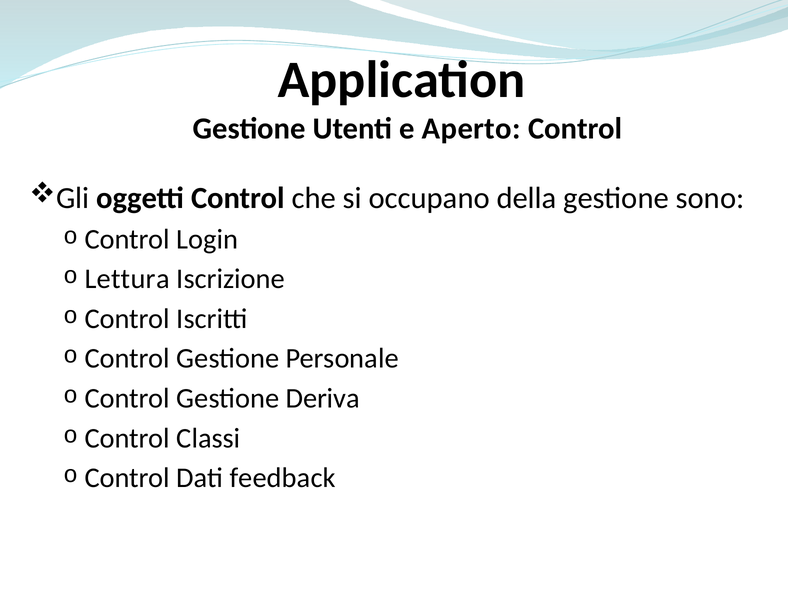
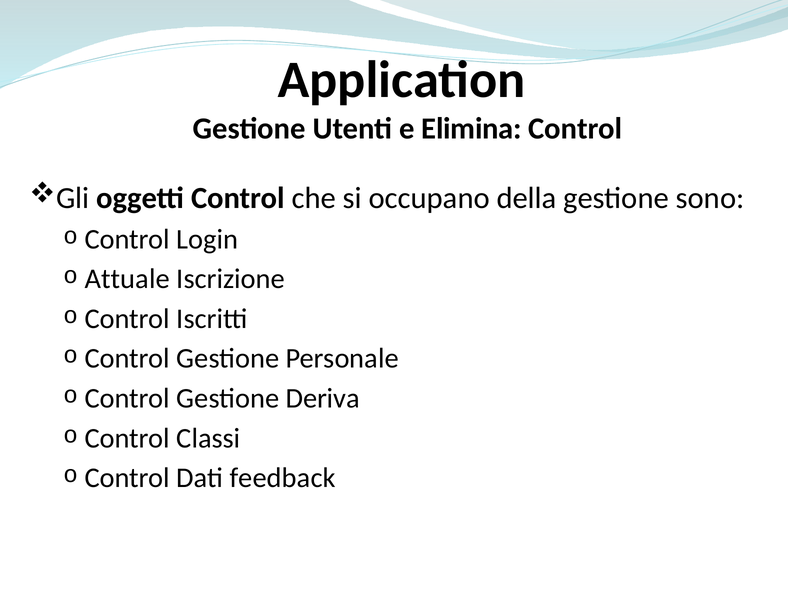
Aperto: Aperto -> Elimina
Lettura: Lettura -> Attuale
